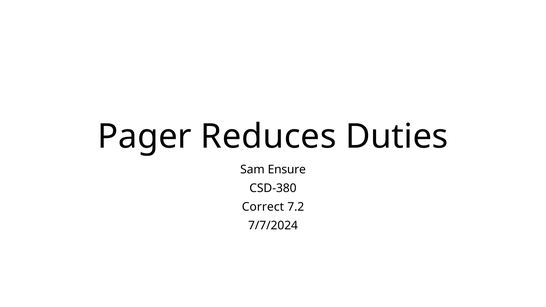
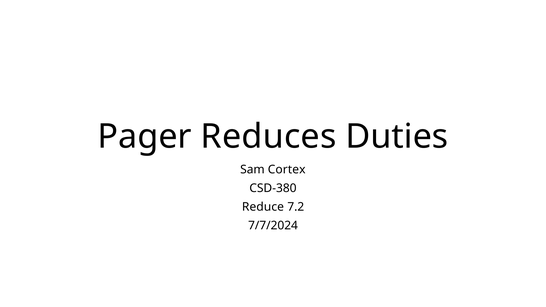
Ensure: Ensure -> Cortex
Correct: Correct -> Reduce
